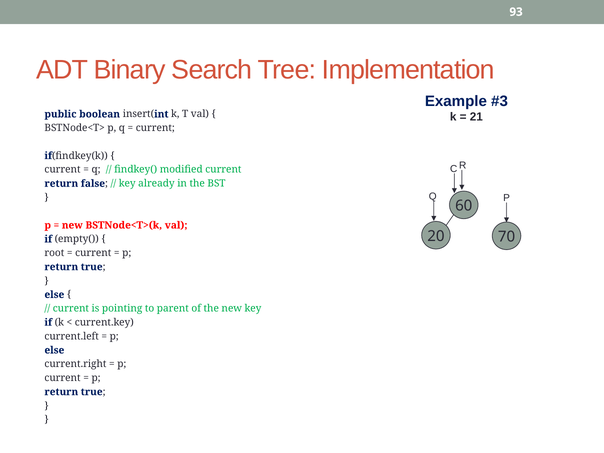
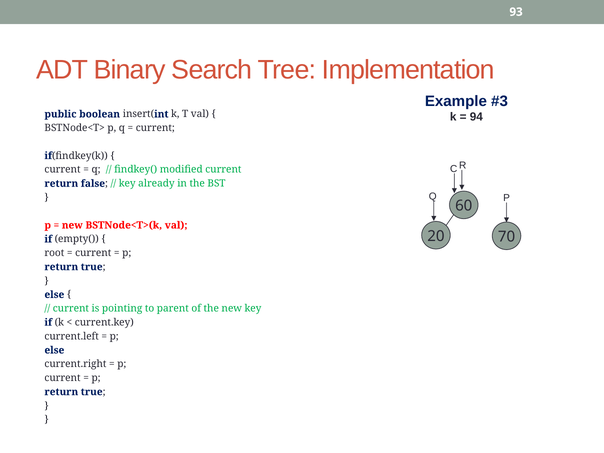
21: 21 -> 94
